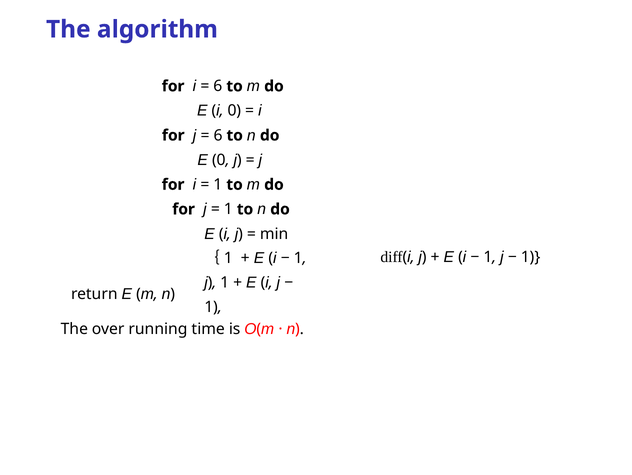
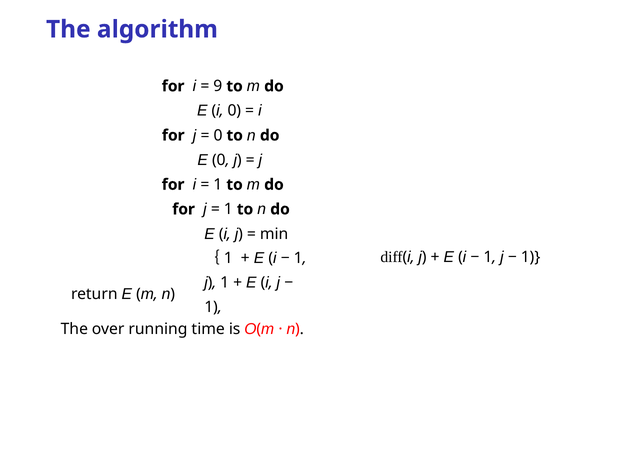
6 at (218, 86): 6 -> 9
6 at (218, 135): 6 -> 0
